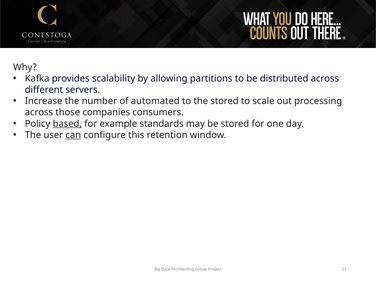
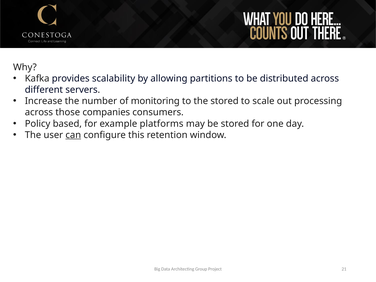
automated: automated -> monitoring
based underline: present -> none
standards: standards -> platforms
